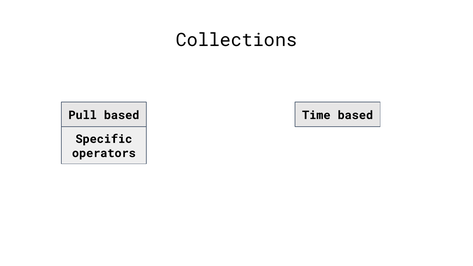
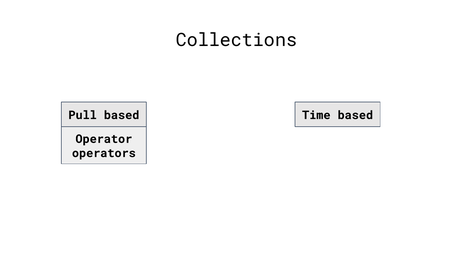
Specific: Specific -> Operator
